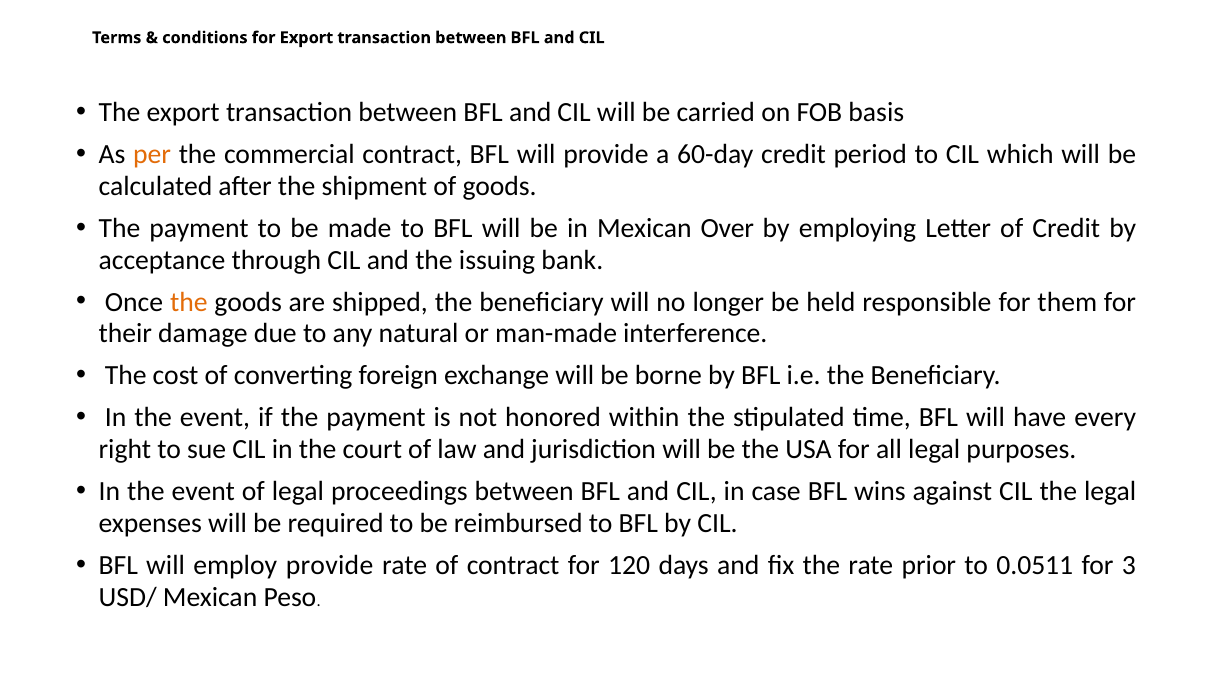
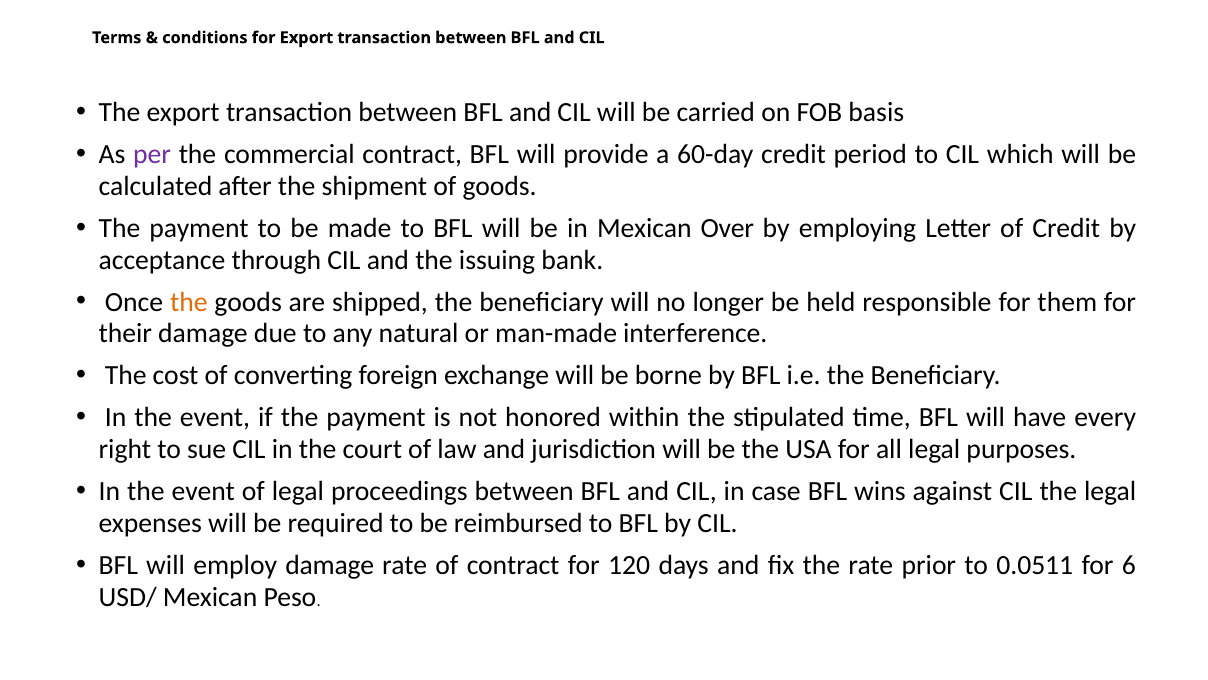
per colour: orange -> purple
employ provide: provide -> damage
3: 3 -> 6
